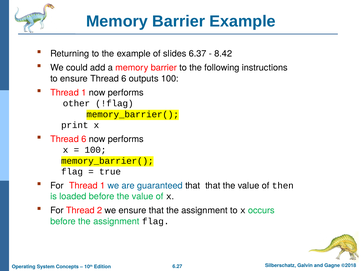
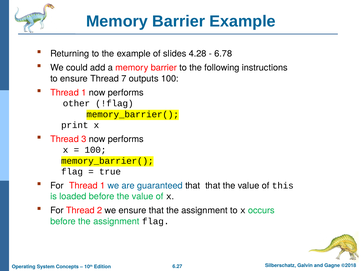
6.37: 6.37 -> 4.28
8.42: 8.42 -> 6.78
ensure Thread 6: 6 -> 7
6 at (84, 139): 6 -> 3
then: then -> this
